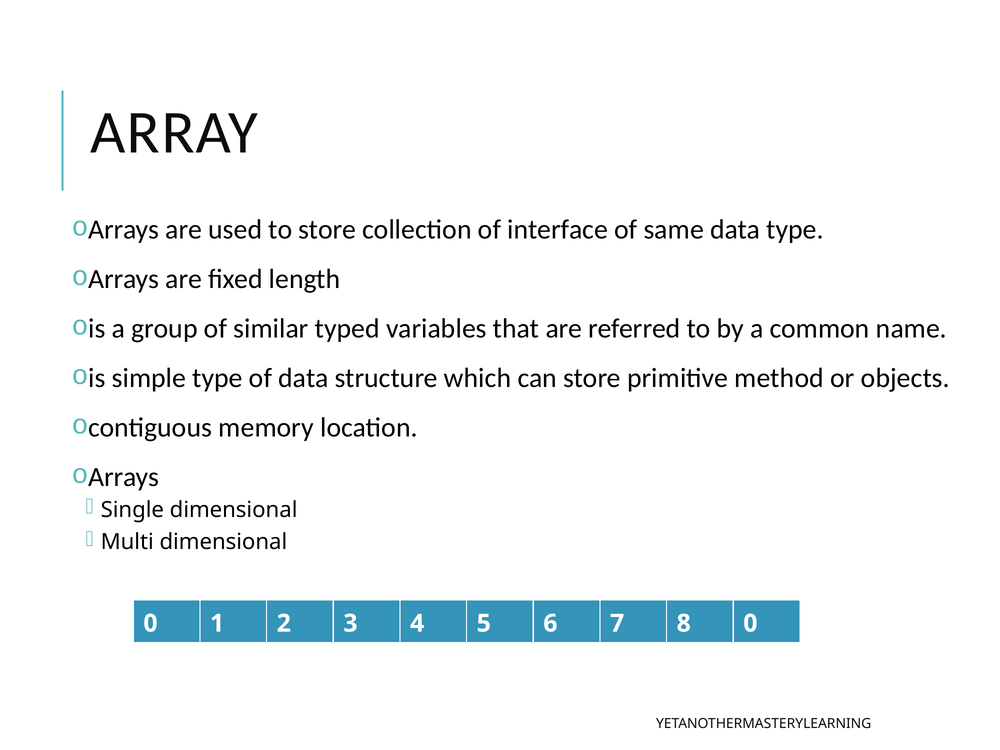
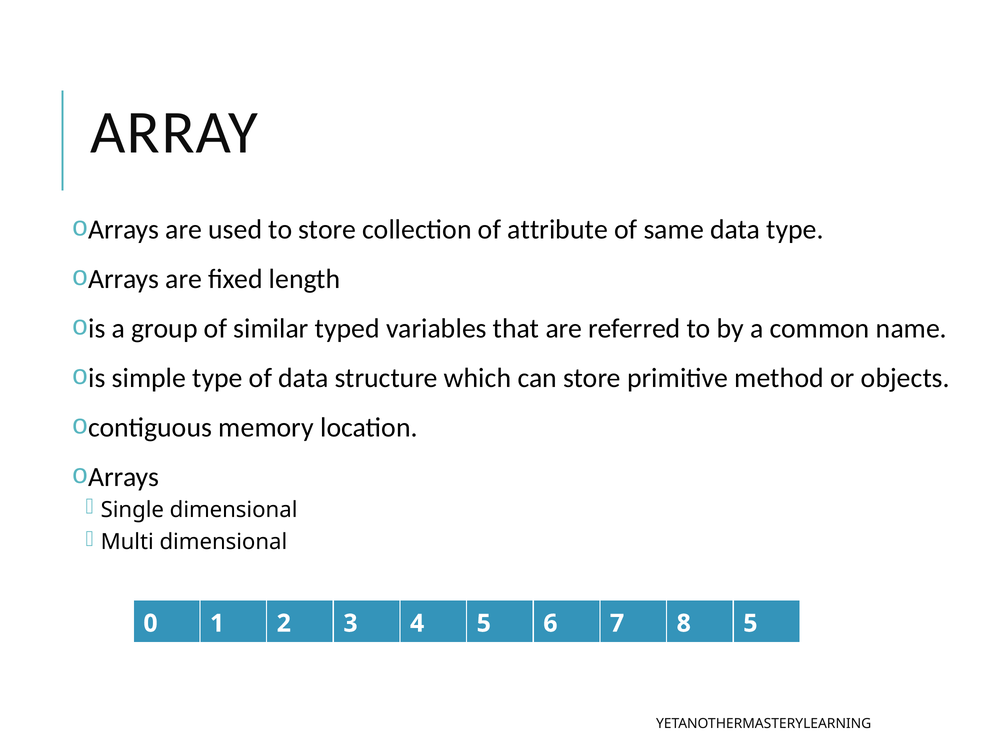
interface: interface -> attribute
8 0: 0 -> 5
